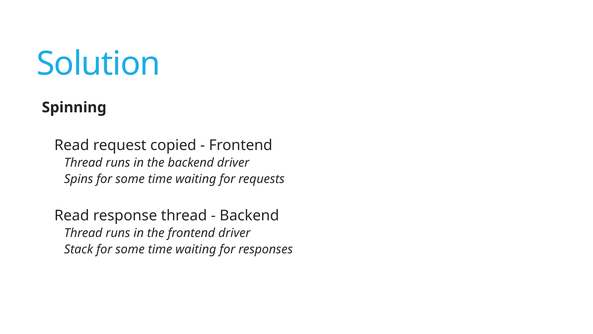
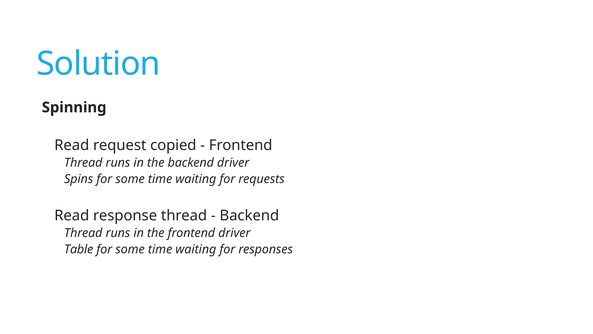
Stack: Stack -> Table
